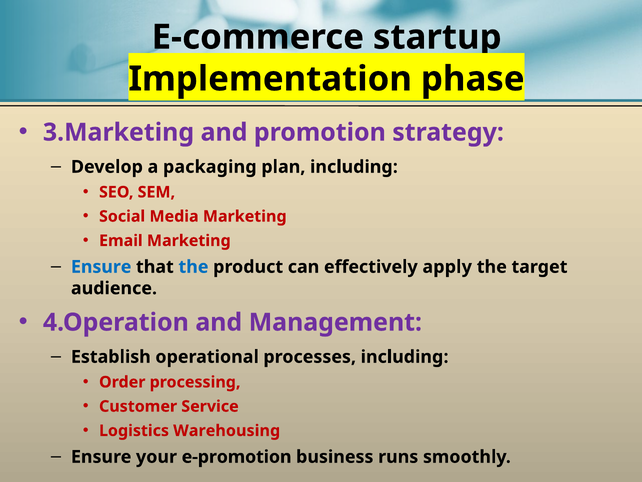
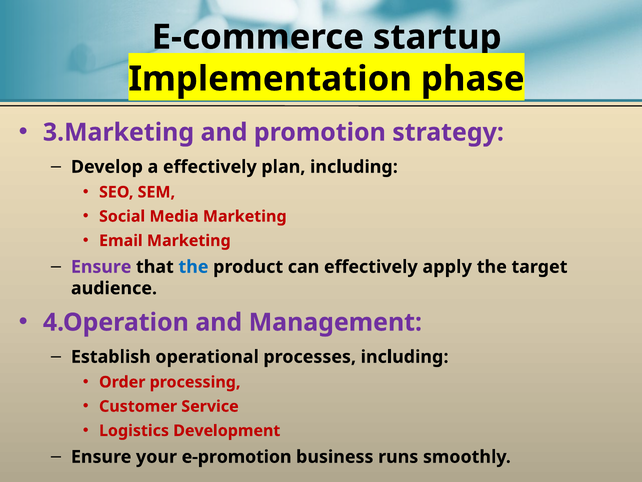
a packaging: packaging -> effectively
Ensure at (101, 267) colour: blue -> purple
Warehousing: Warehousing -> Development
